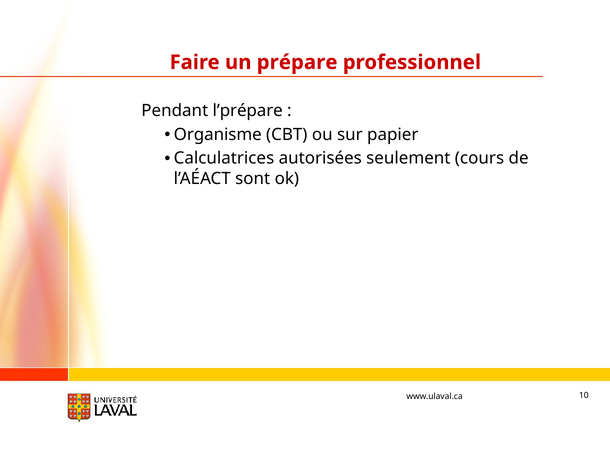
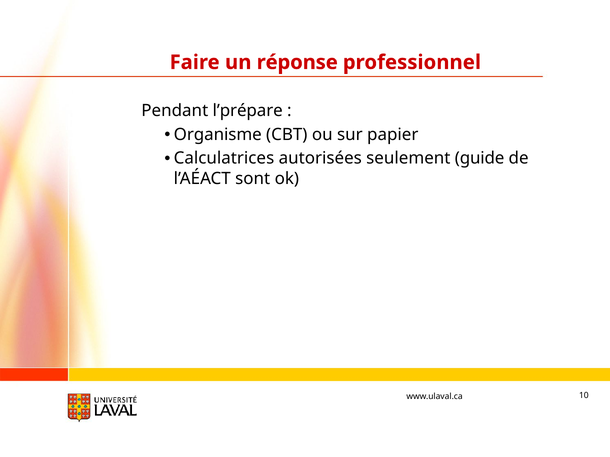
prépare: prépare -> réponse
cours: cours -> guide
